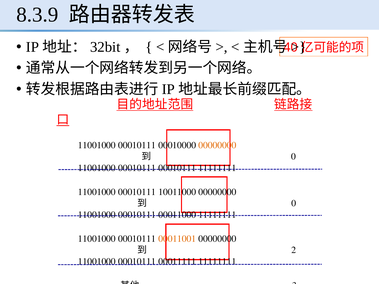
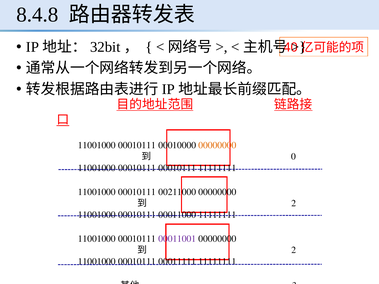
8.3.9: 8.3.9 -> 8.4.8
10011000: 10011000 -> 00211000
0 at (294, 204): 0 -> 2
00011001 colour: orange -> purple
